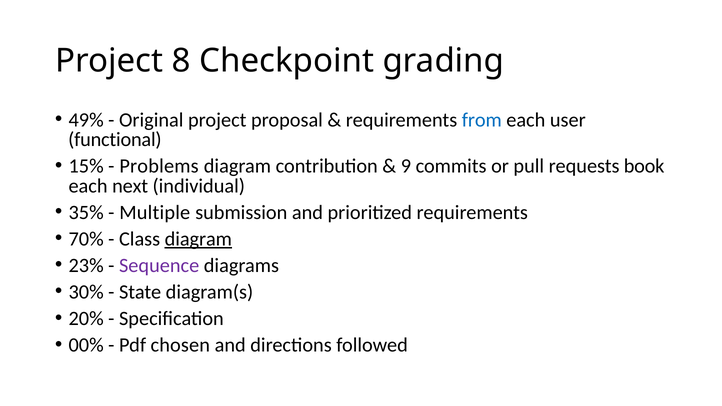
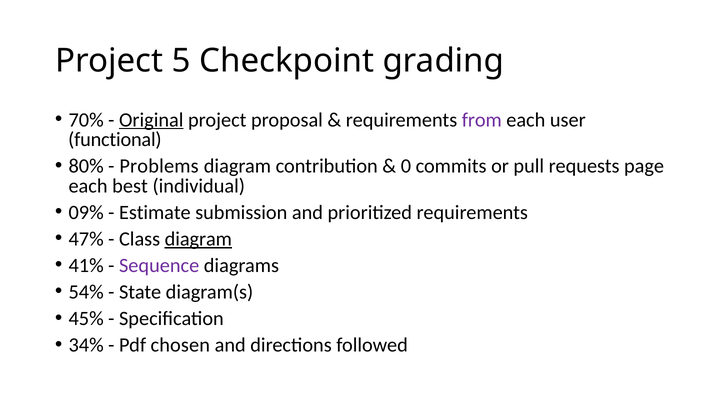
8: 8 -> 5
49%: 49% -> 70%
Original underline: none -> present
from colour: blue -> purple
15%: 15% -> 80%
9: 9 -> 0
book: book -> page
next: next -> best
35%: 35% -> 09%
Multiple: Multiple -> Estimate
70%: 70% -> 47%
23%: 23% -> 41%
30%: 30% -> 54%
20%: 20% -> 45%
00%: 00% -> 34%
